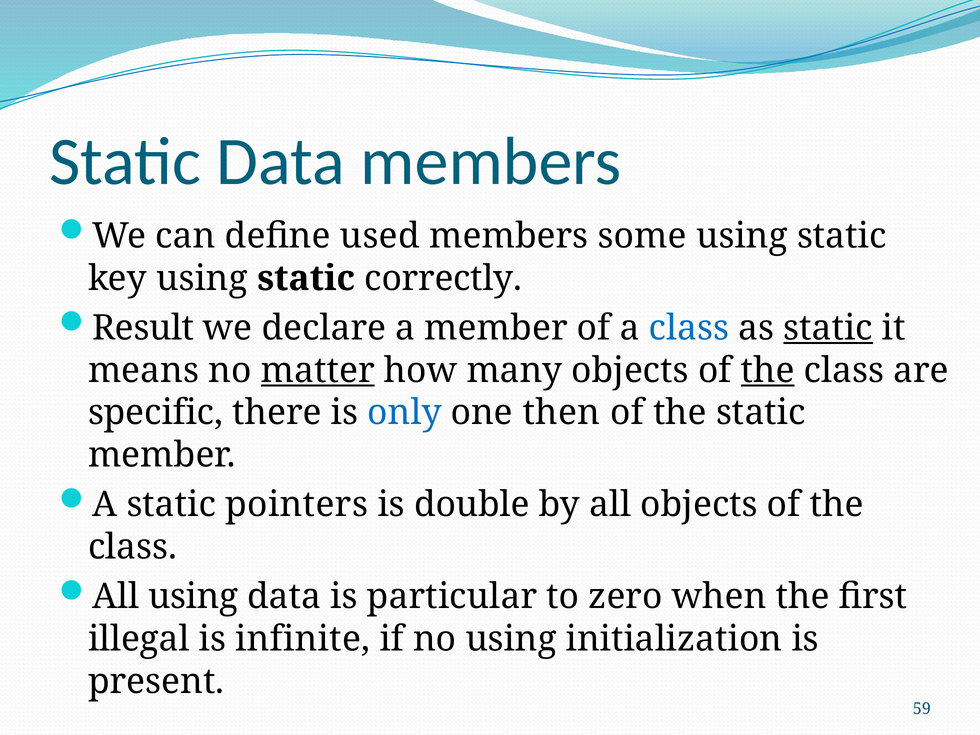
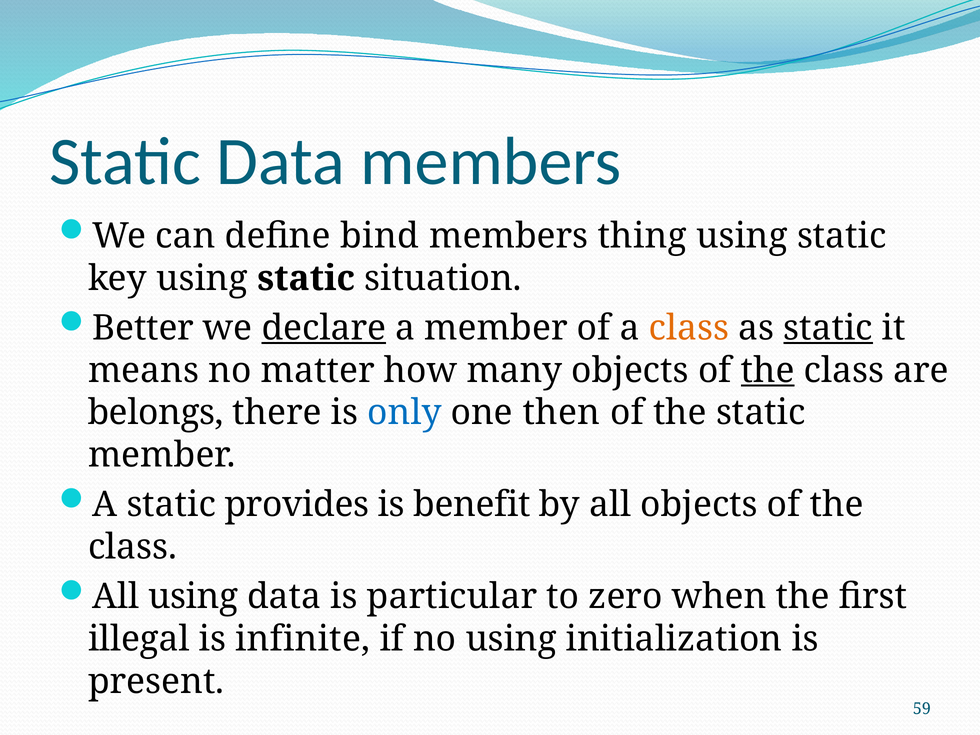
used: used -> bind
some: some -> thing
correctly: correctly -> situation
Result: Result -> Better
declare underline: none -> present
class at (689, 328) colour: blue -> orange
matter underline: present -> none
specific: specific -> belongs
pointers: pointers -> provides
double: double -> benefit
